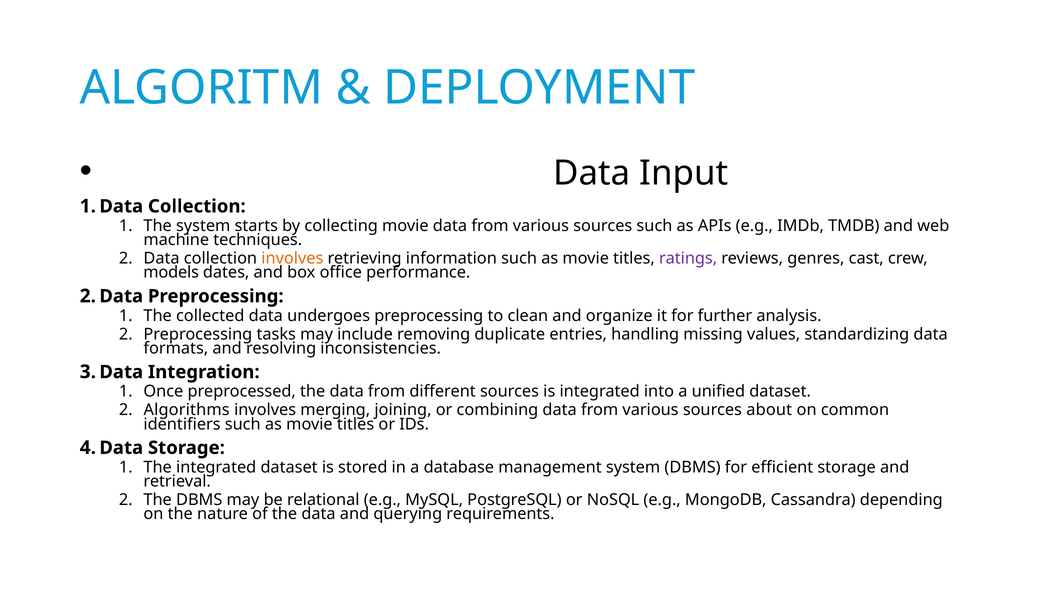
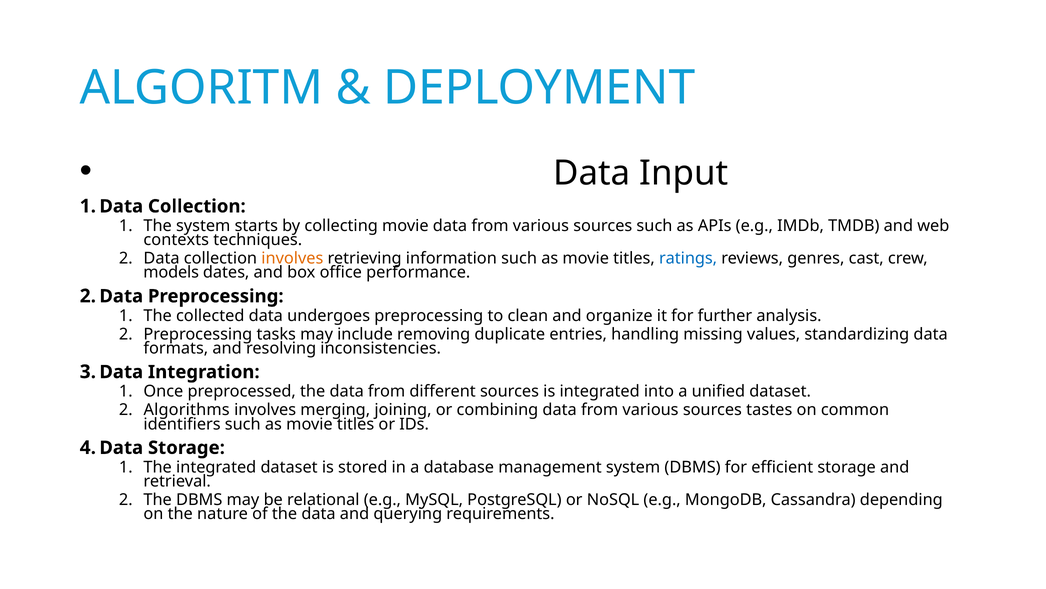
machine: machine -> contexts
ratings colour: purple -> blue
about: about -> tastes
